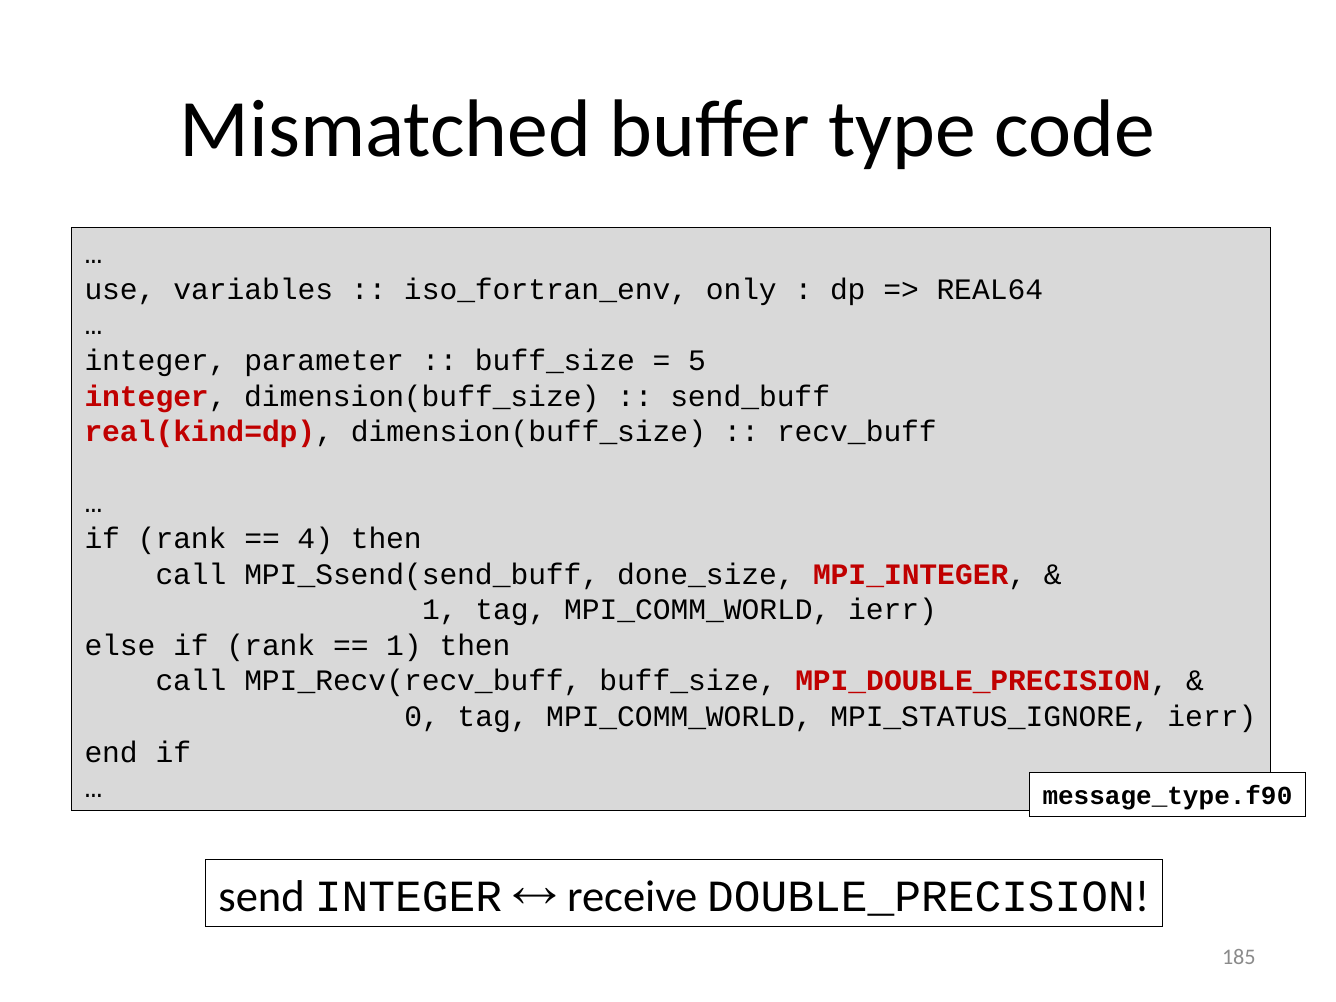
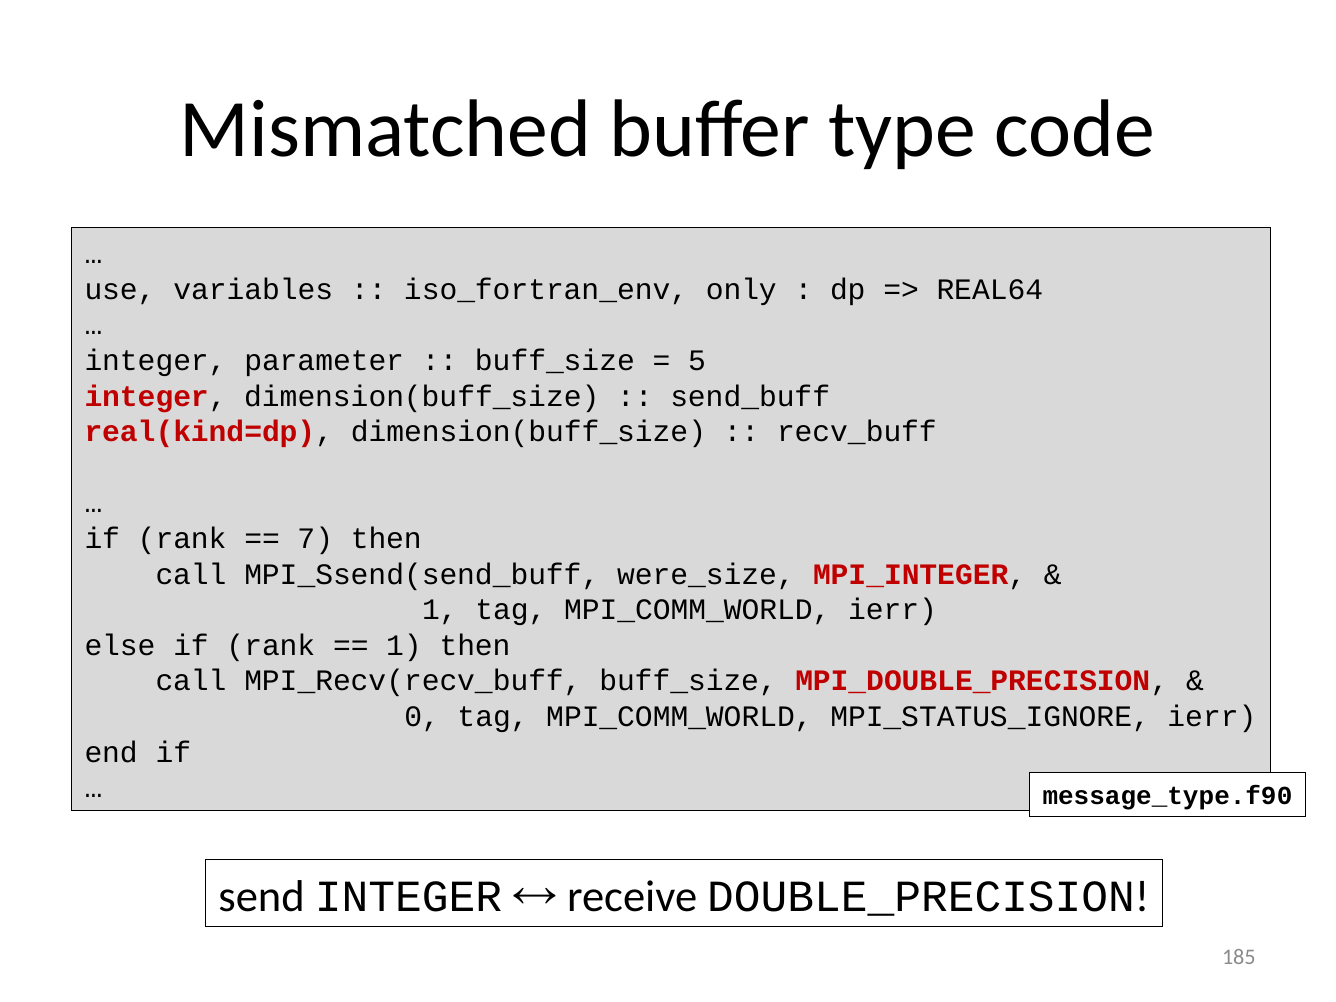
4: 4 -> 7
done_size: done_size -> were_size
